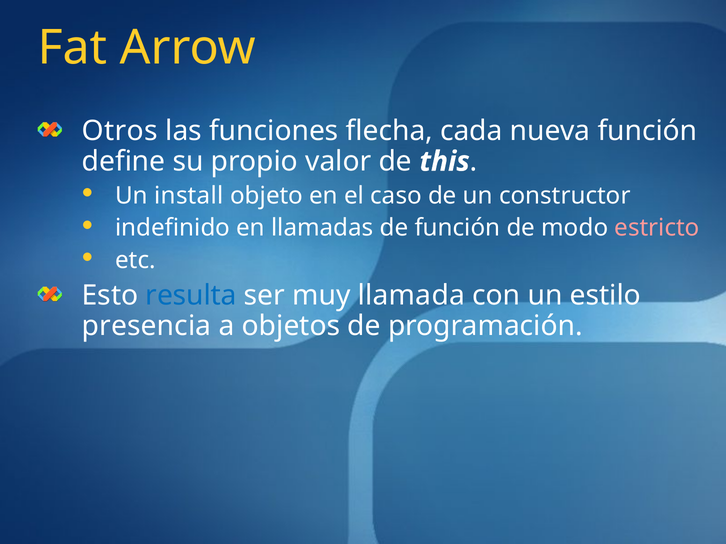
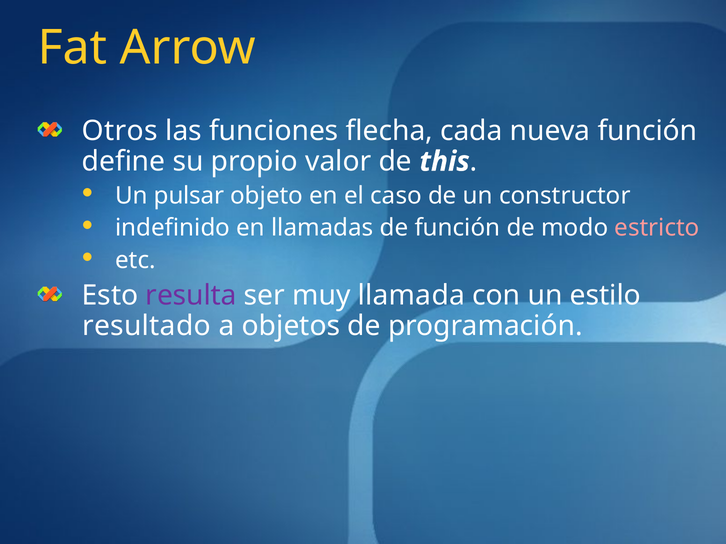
install: install -> pulsar
resulta colour: blue -> purple
presencia: presencia -> resultado
